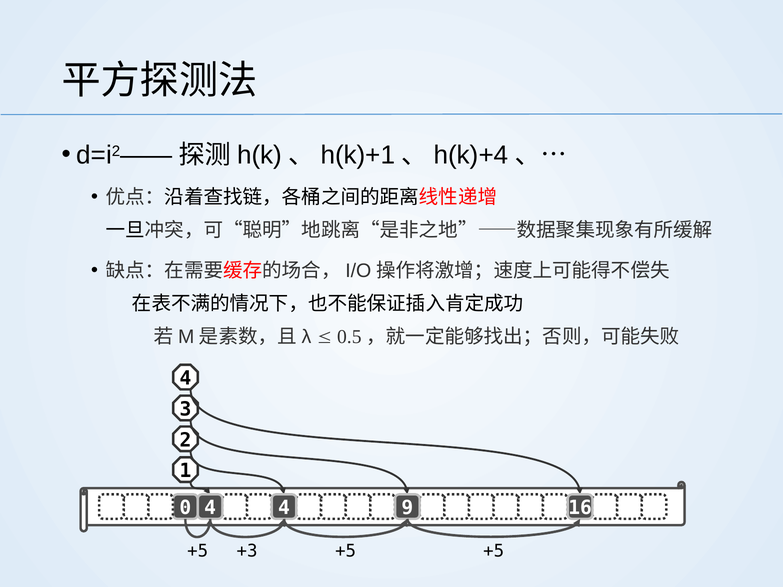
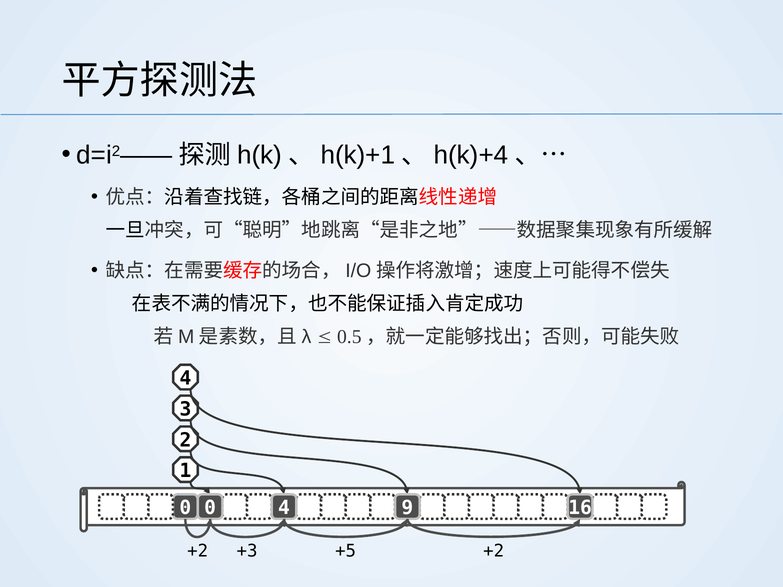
0 4: 4 -> 0
+5 at (198, 551): +5 -> +2
+5 +5: +5 -> +2
